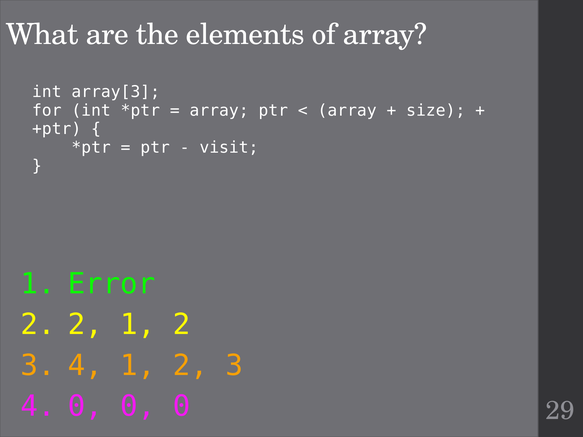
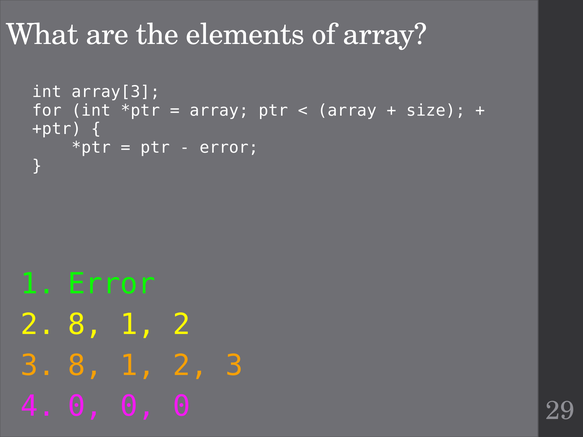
visit at (229, 147): visit -> error
2 2: 2 -> 8
4 at (85, 366): 4 -> 8
